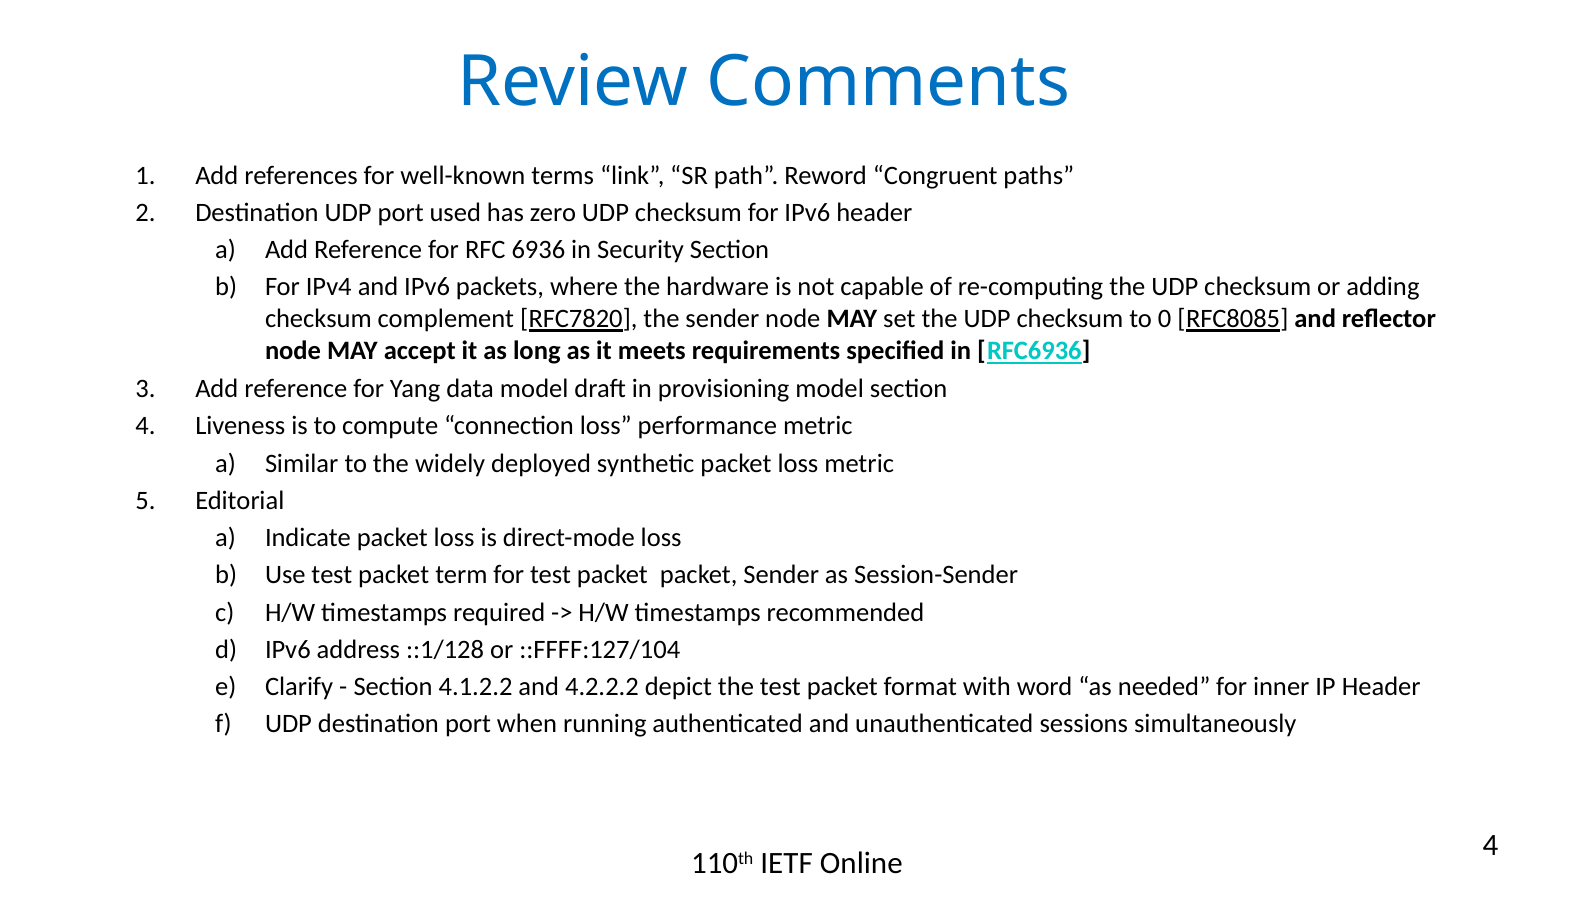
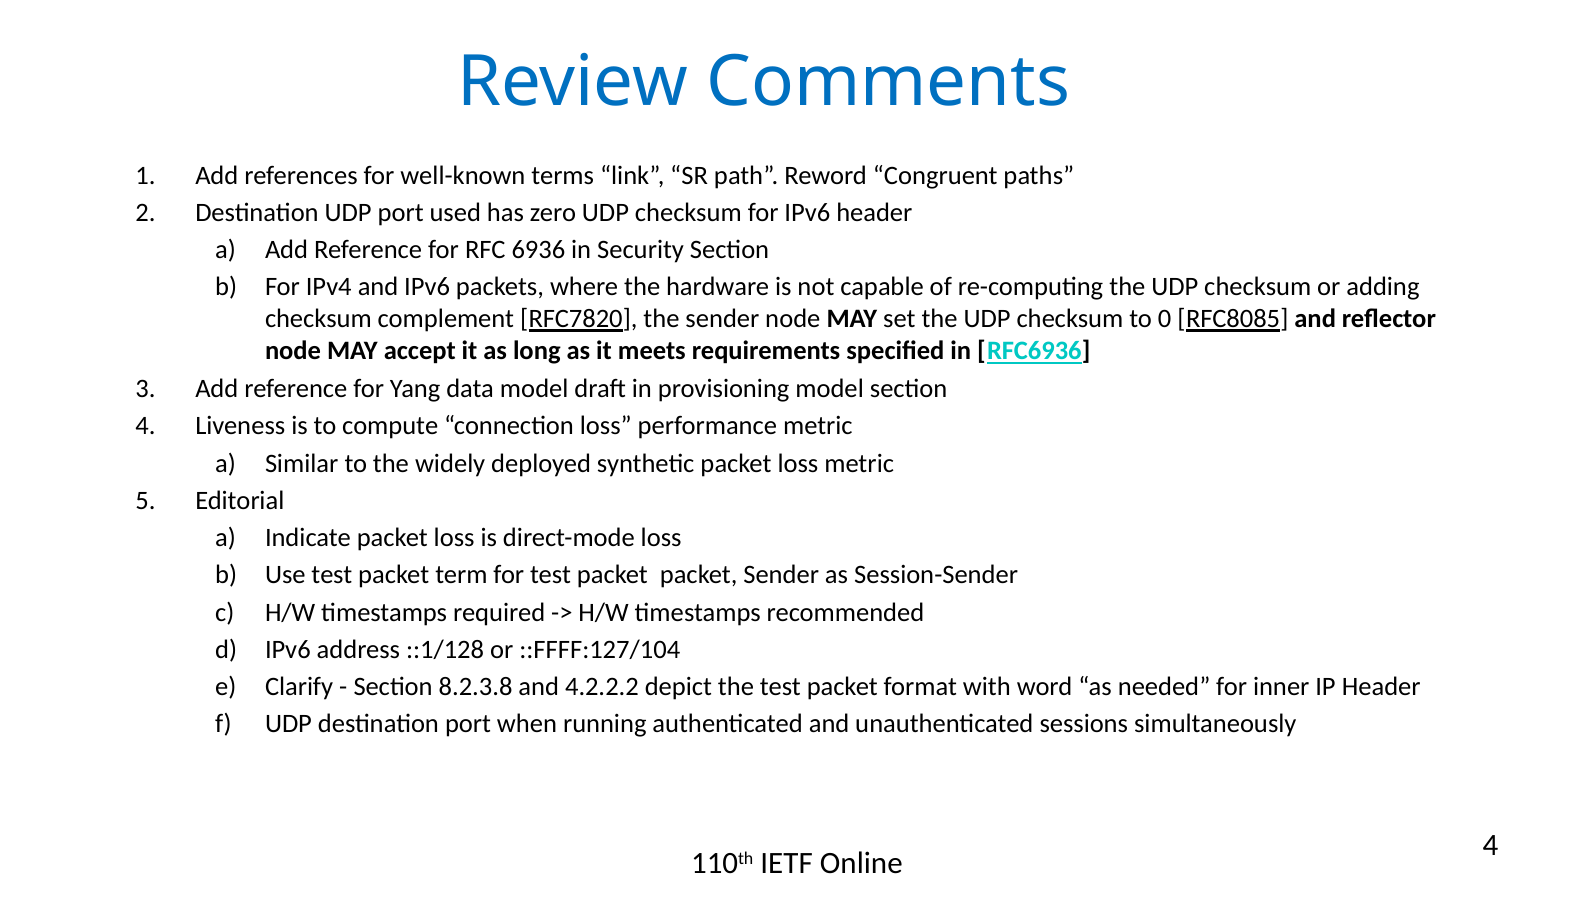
4.1.2.2: 4.1.2.2 -> 8.2.3.8
